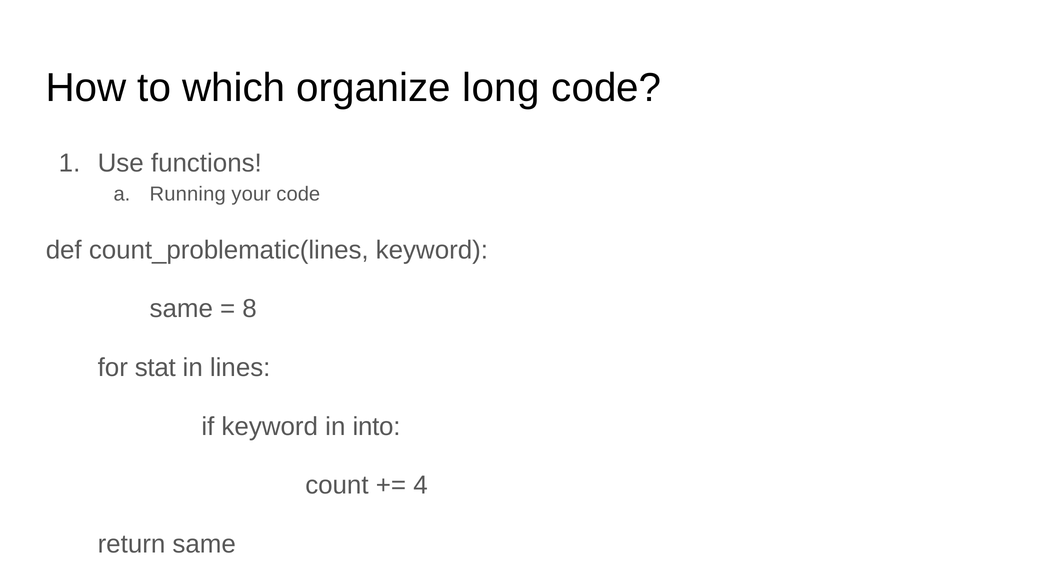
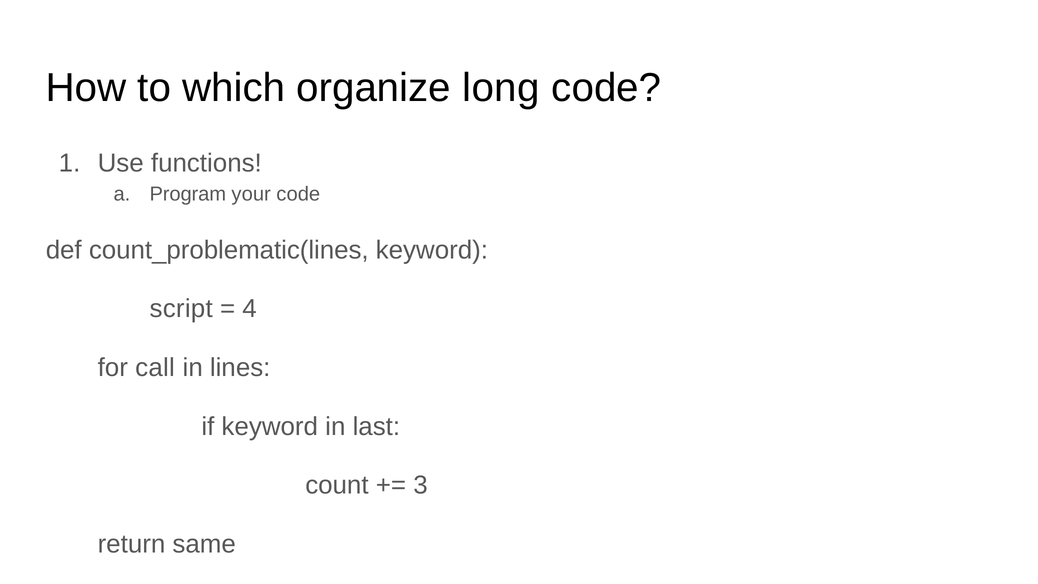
Running: Running -> Program
same at (181, 309): same -> script
8: 8 -> 4
stat: stat -> call
into: into -> last
4: 4 -> 3
